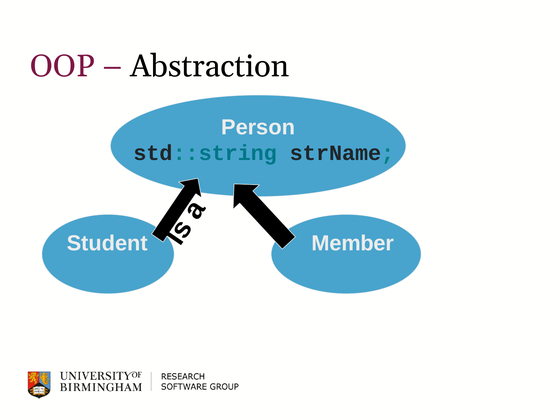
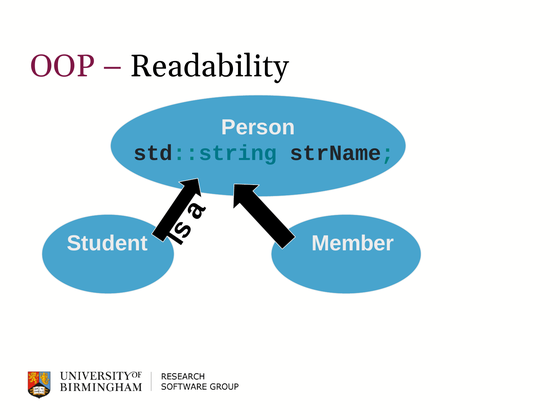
Abstraction: Abstraction -> Readability
